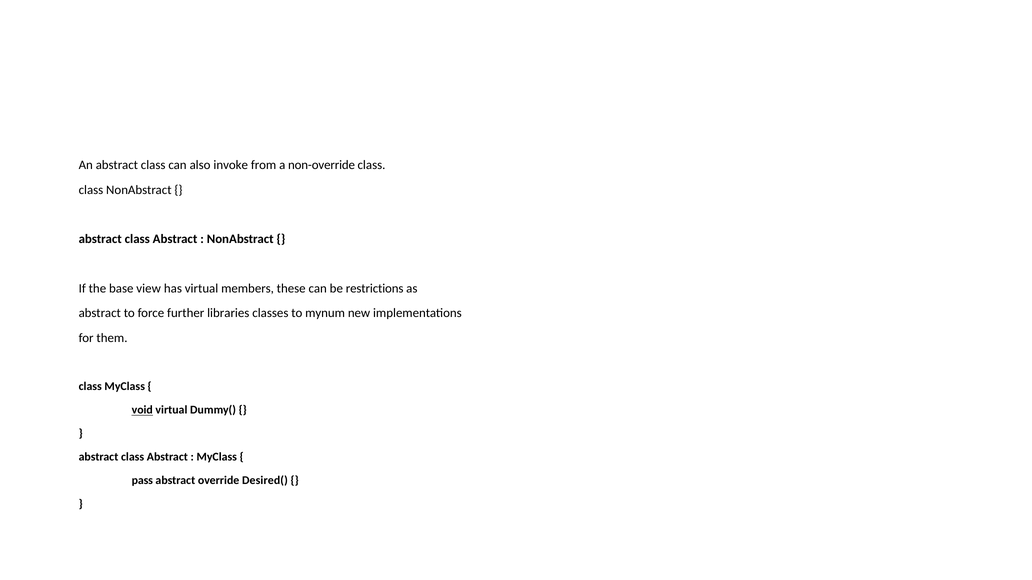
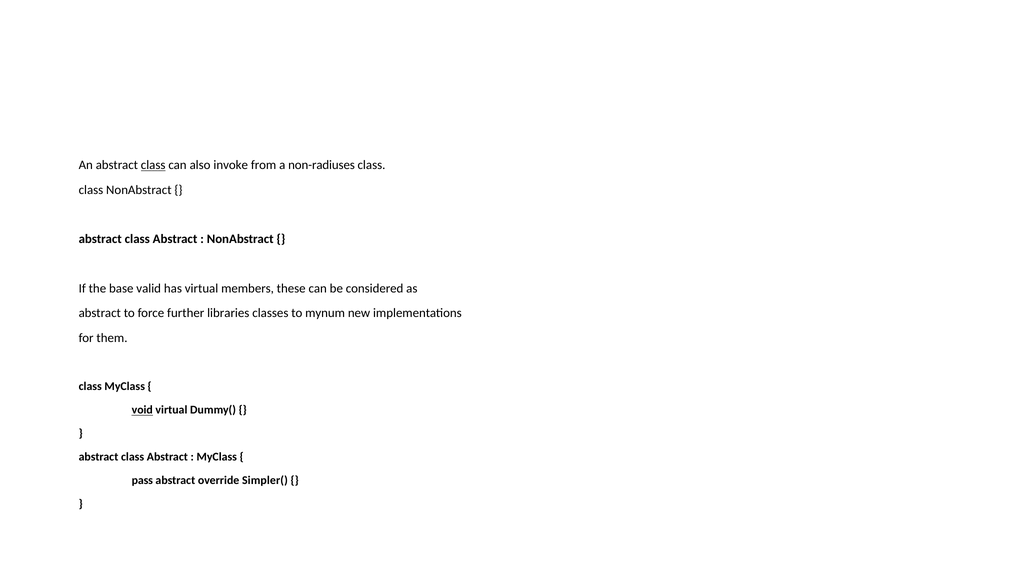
class at (153, 165) underline: none -> present
non-override: non-override -> non-radiuses
view: view -> valid
restrictions: restrictions -> considered
Desired(: Desired( -> Simpler(
